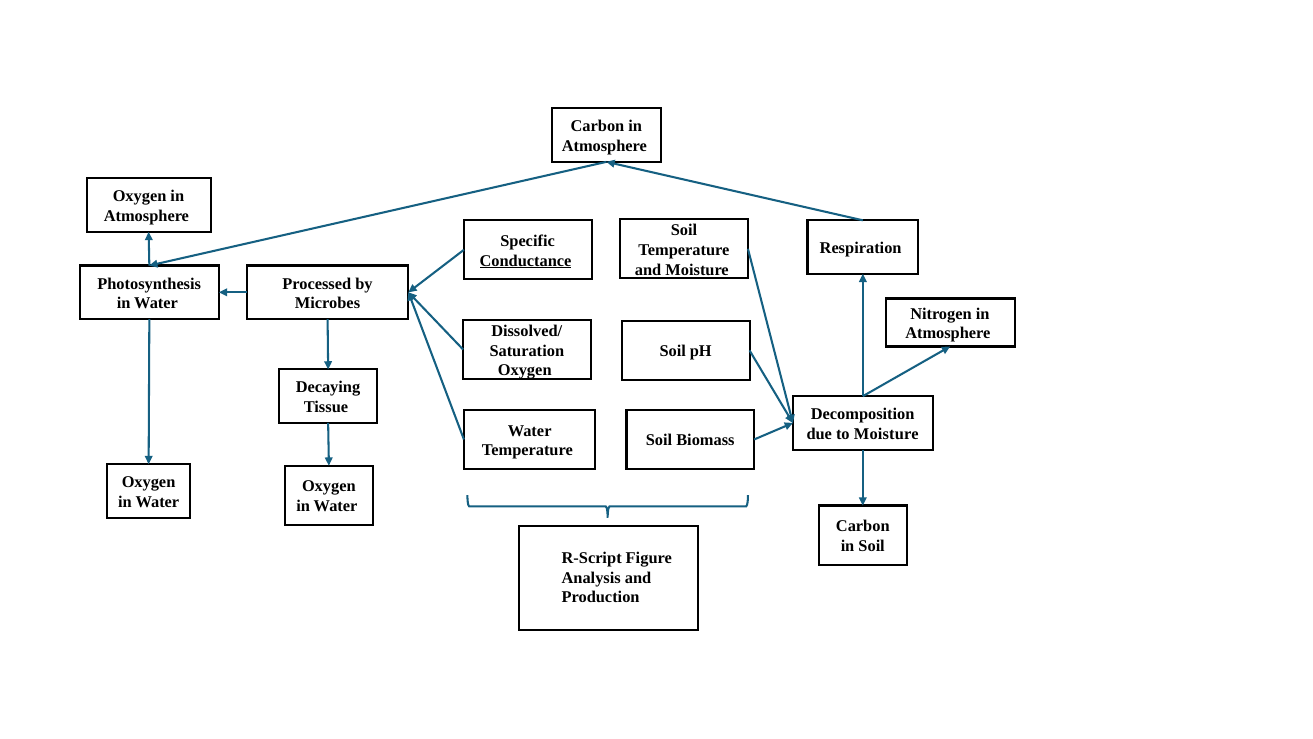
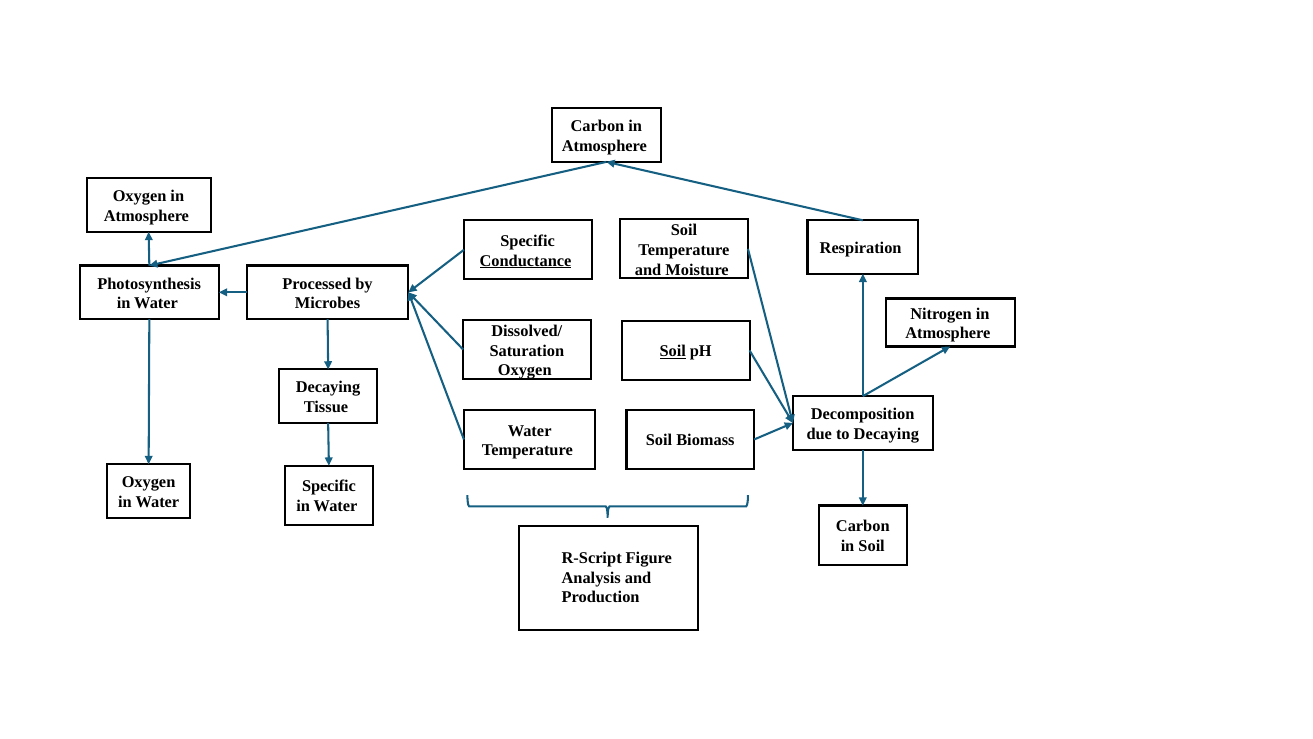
Soil at (673, 351) underline: none -> present
to Moisture: Moisture -> Decaying
Oxygen at (329, 486): Oxygen -> Specific
